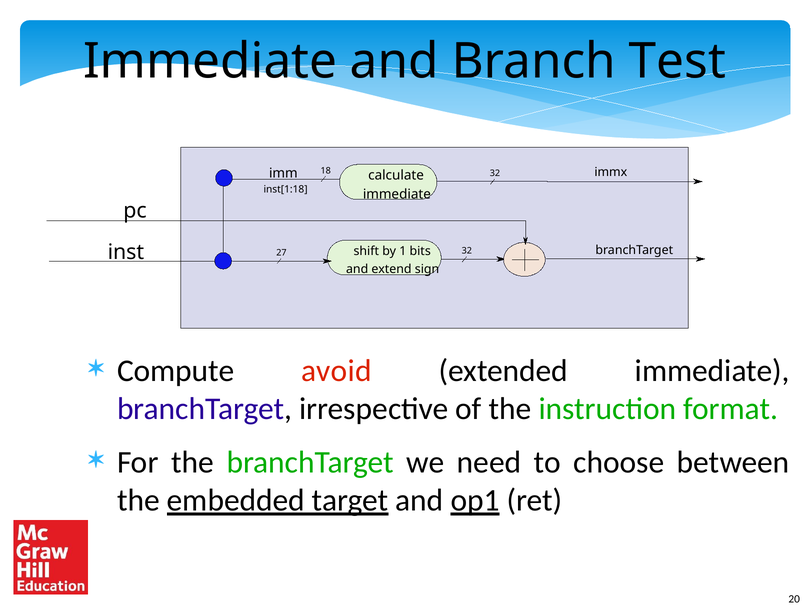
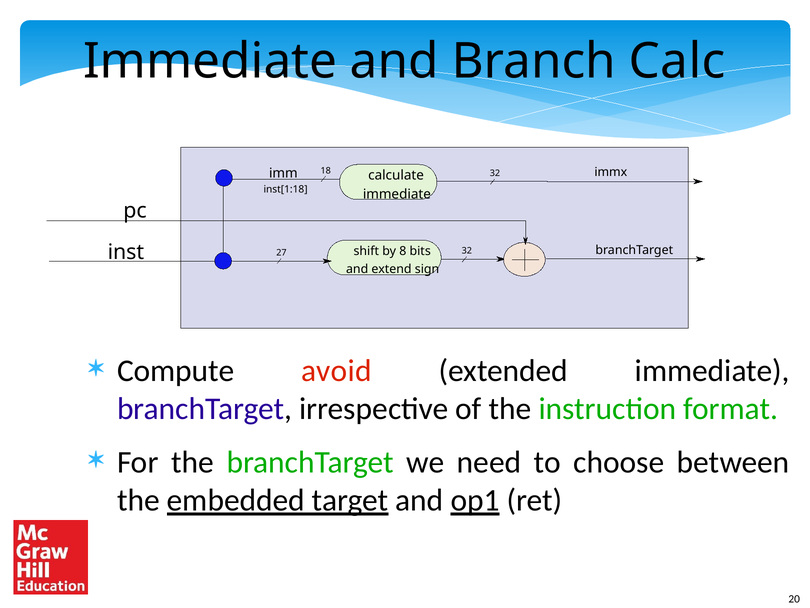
Test: Test -> Calc
1: 1 -> 8
